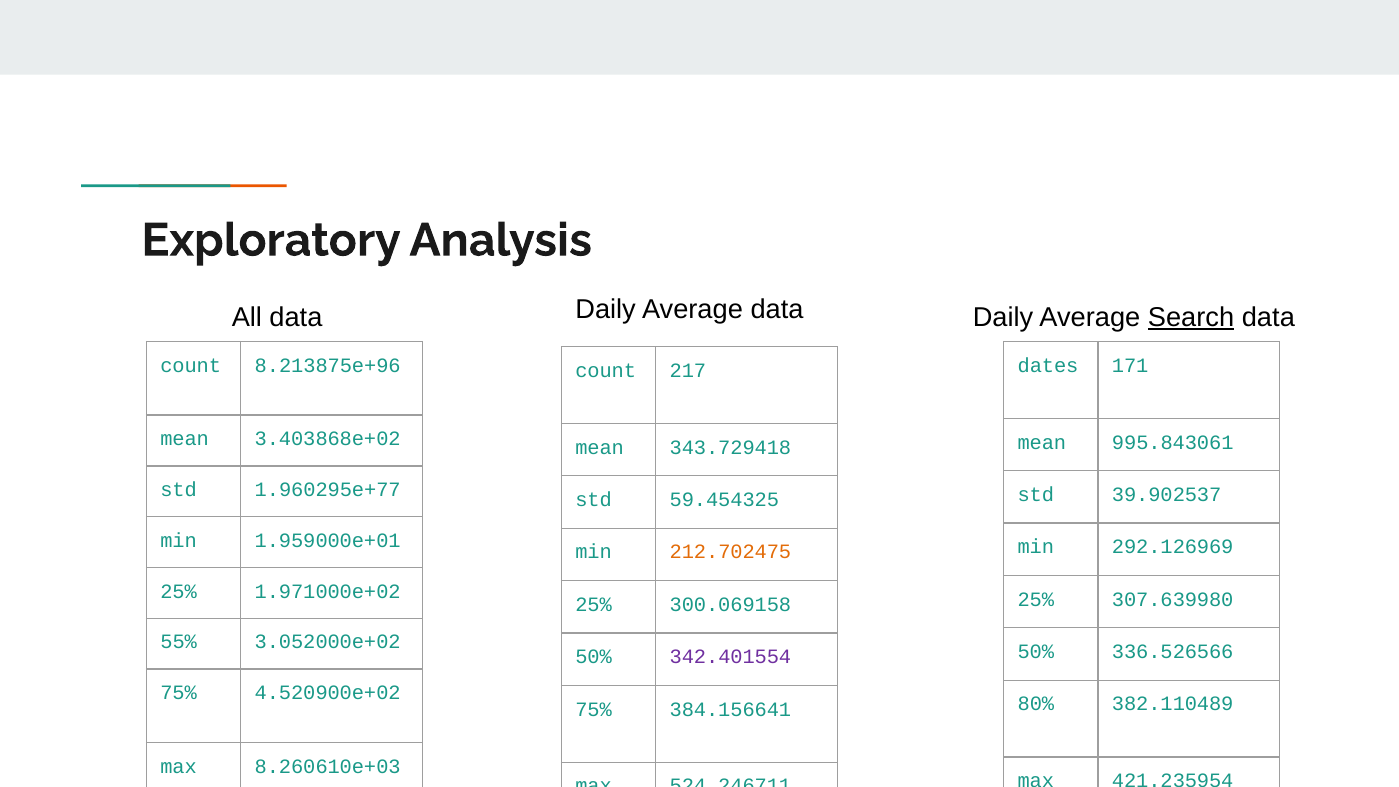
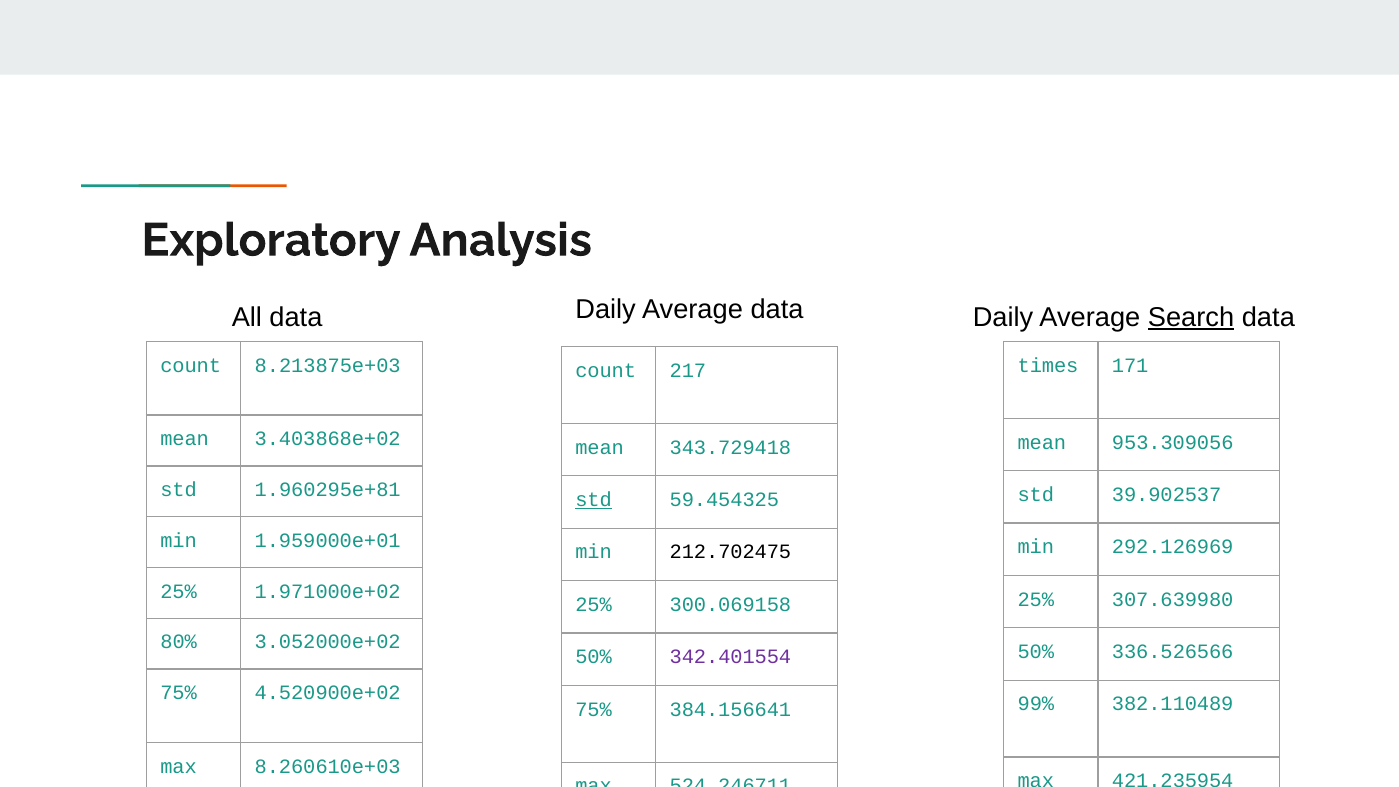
8.213875e+96: 8.213875e+96 -> 8.213875e+03
dates: dates -> times
995.843061: 995.843061 -> 953.309056
1.960295e+77: 1.960295e+77 -> 1.960295e+81
std at (594, 500) underline: none -> present
212.702475 colour: orange -> black
55%: 55% -> 80%
80%: 80% -> 99%
